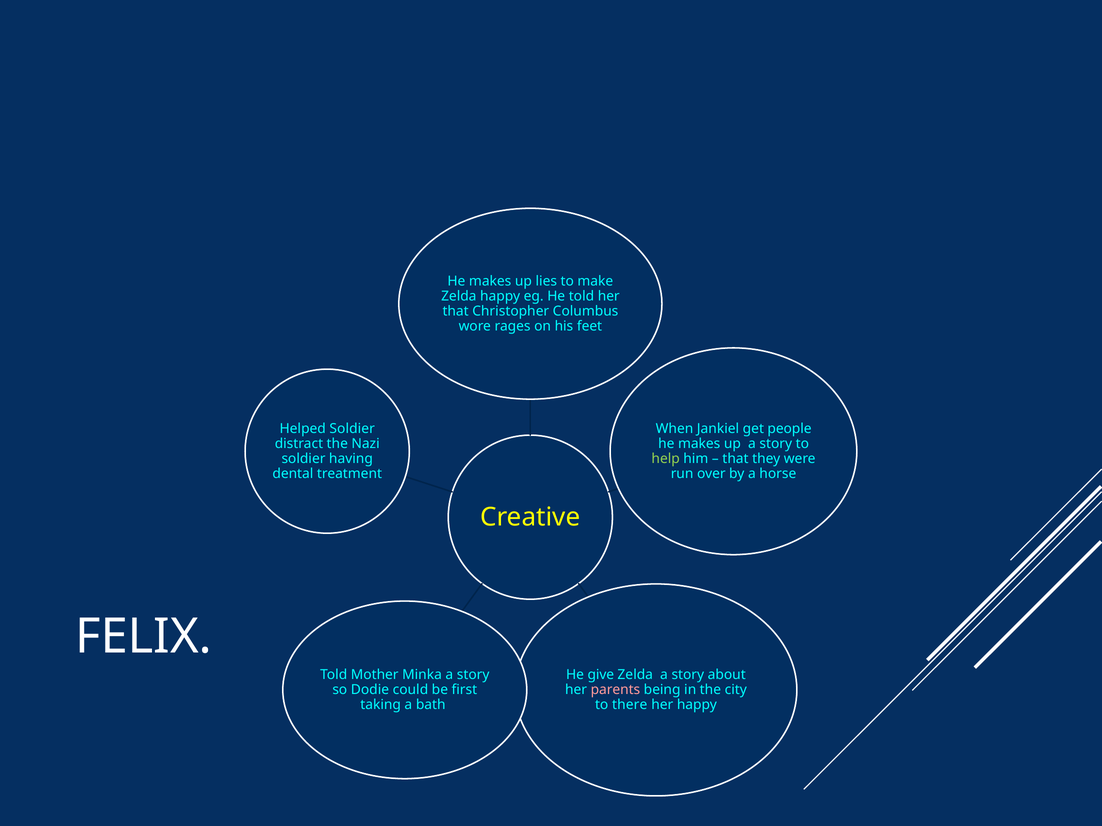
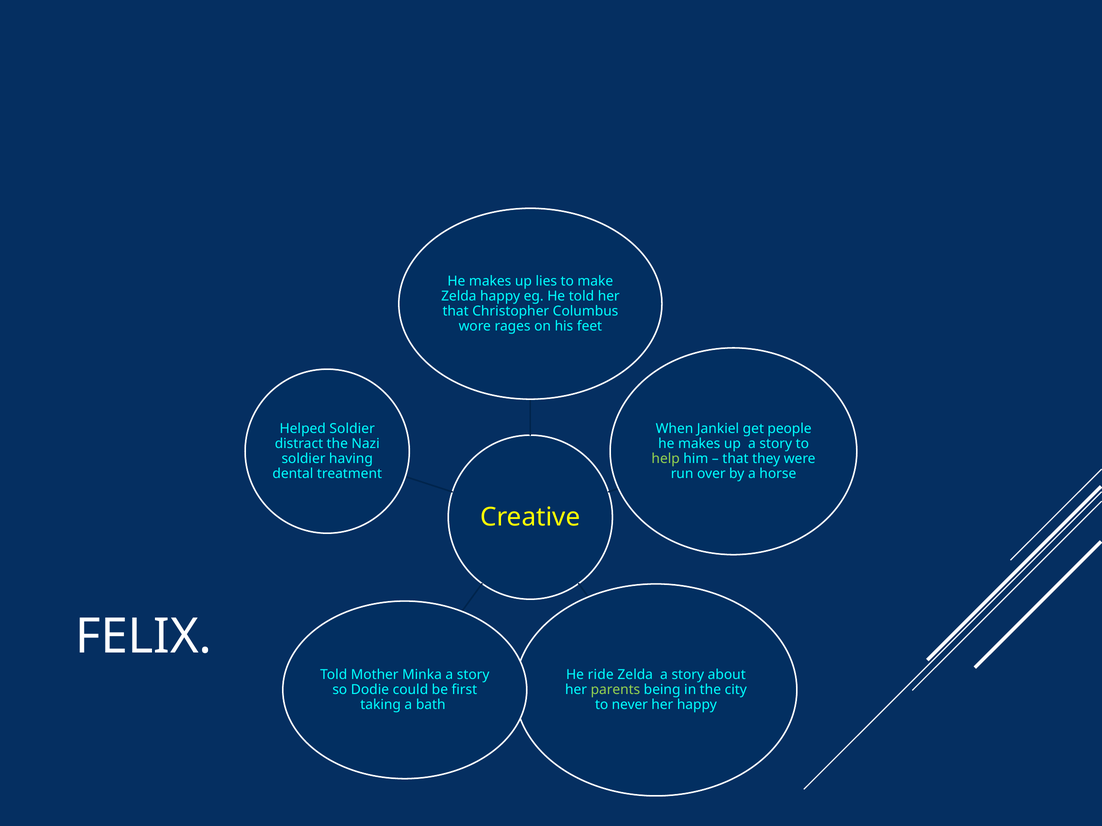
give: give -> ride
parents colour: pink -> light green
there: there -> never
